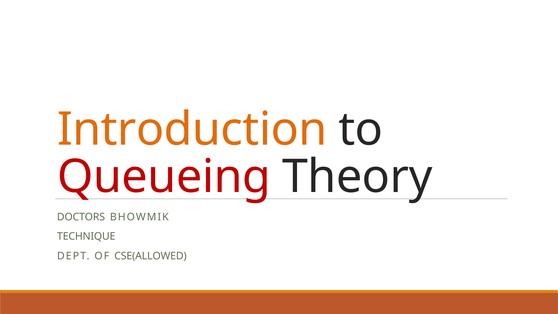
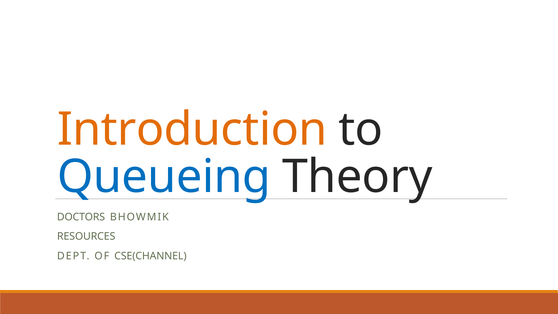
Queueing colour: red -> blue
TECHNIQUE: TECHNIQUE -> RESOURCES
CSE(ALLOWED: CSE(ALLOWED -> CSE(CHANNEL
